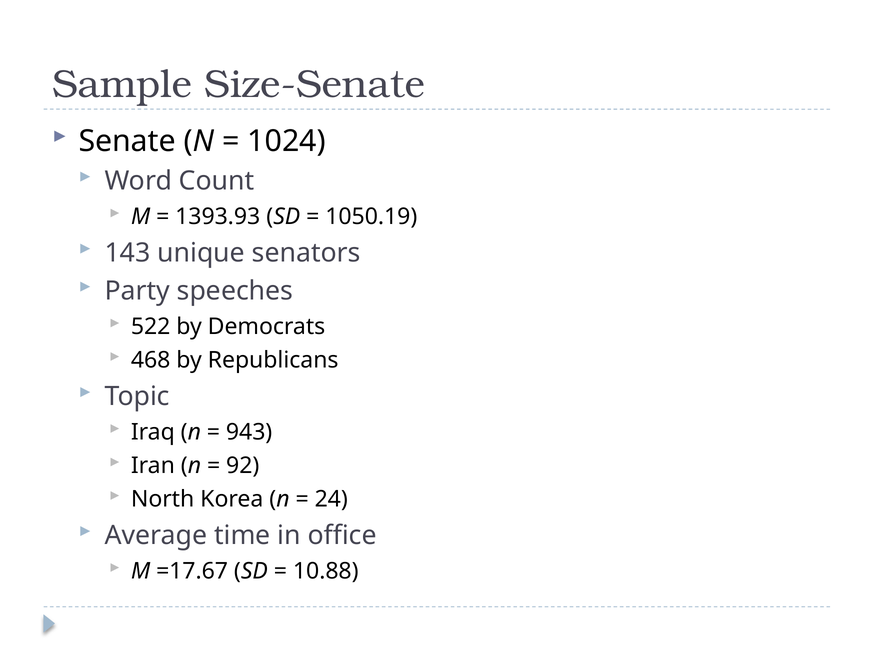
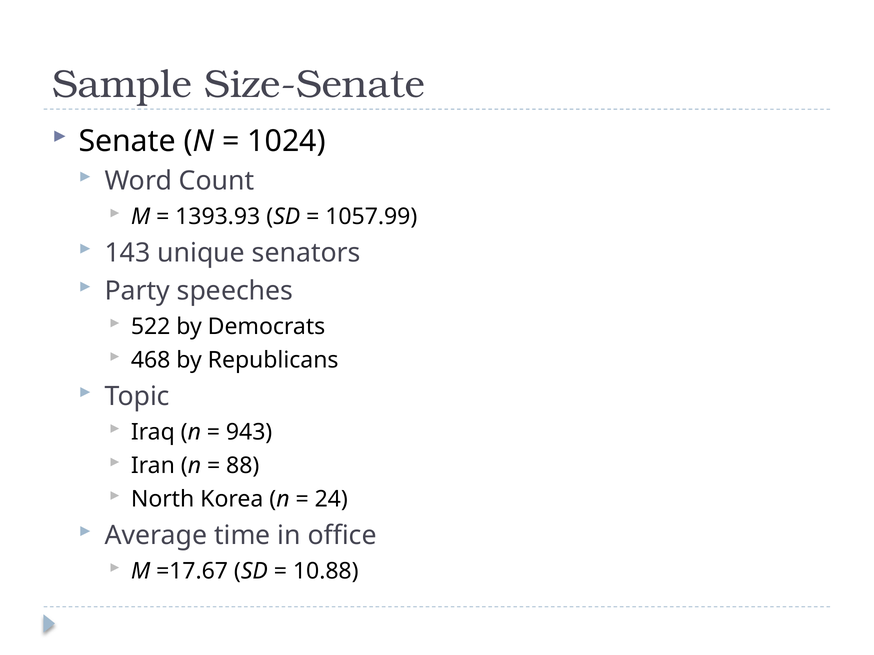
1050.19: 1050.19 -> 1057.99
92: 92 -> 88
